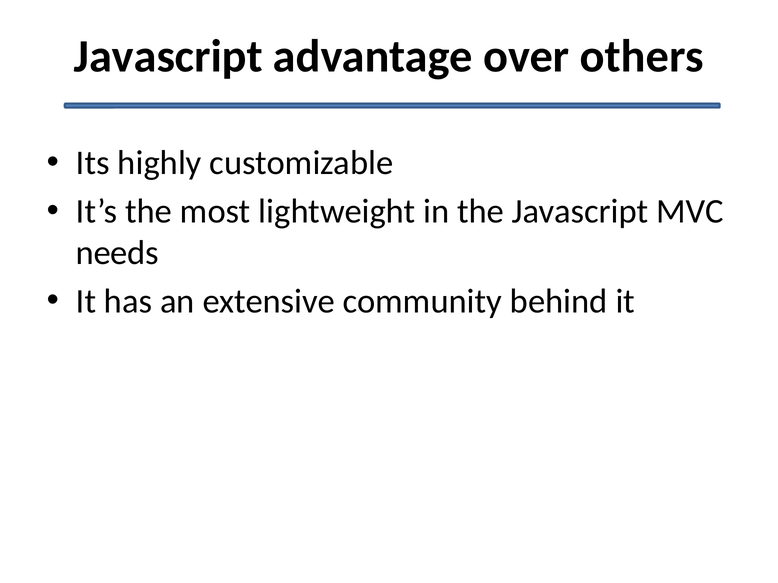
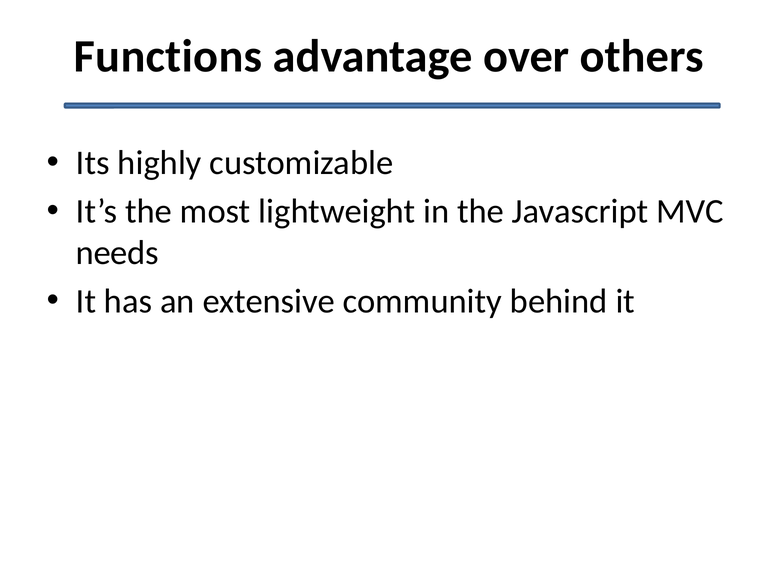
Javascript at (168, 57): Javascript -> Functions
